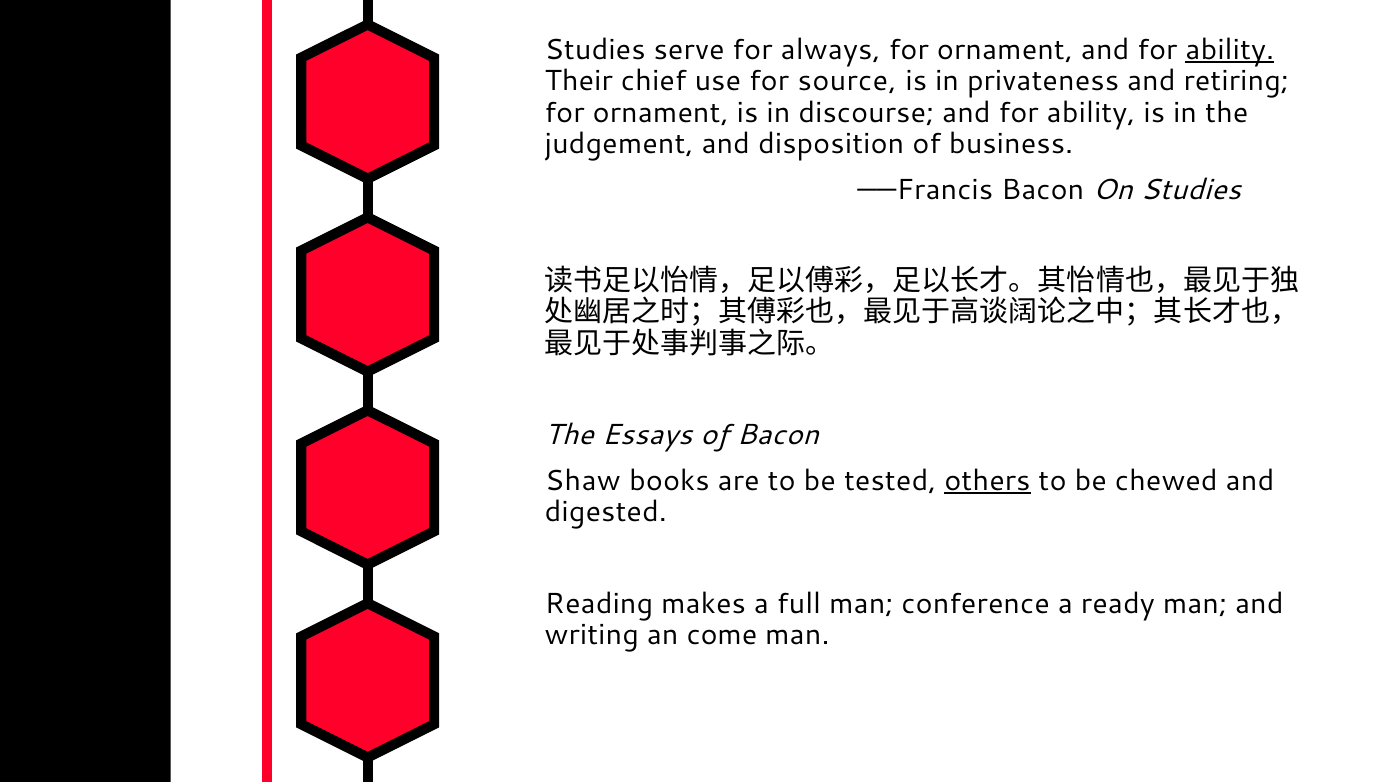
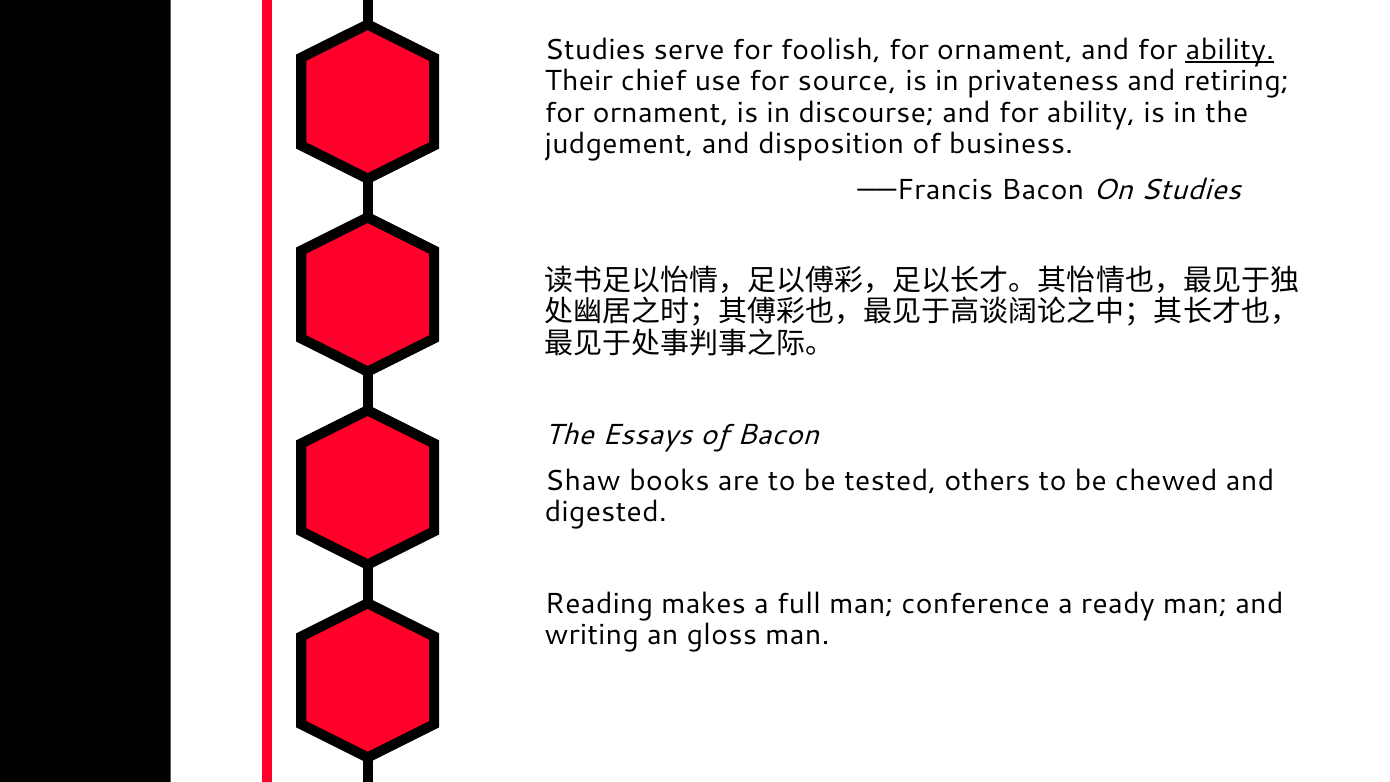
always: always -> foolish
others underline: present -> none
come: come -> gloss
